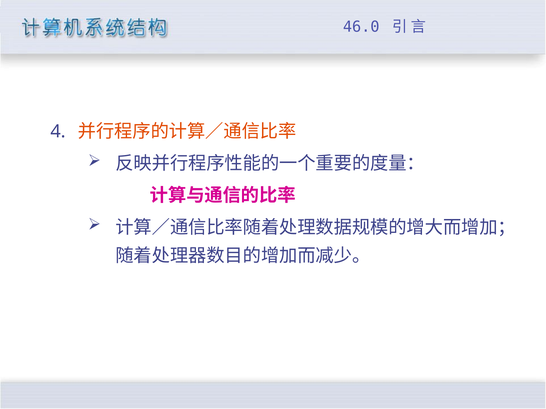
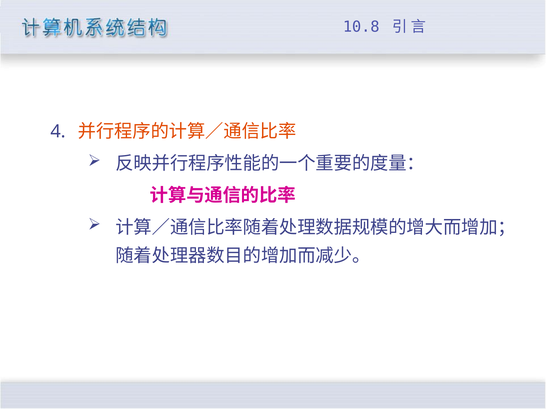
46.0: 46.0 -> 10.8
